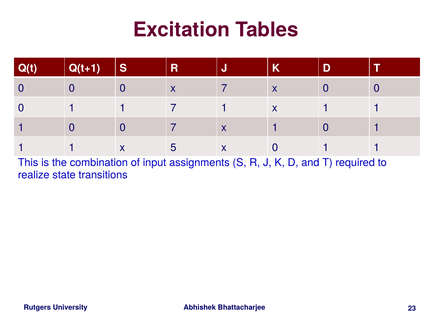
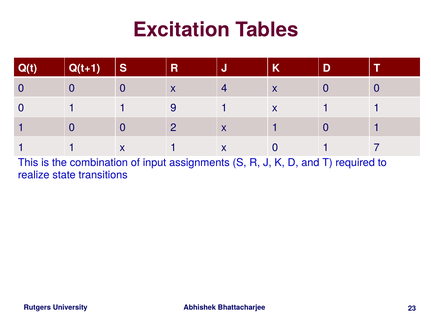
x 7: 7 -> 4
1 7: 7 -> 9
0 7: 7 -> 2
1 1 x 5: 5 -> 1
x 0 1 1: 1 -> 7
